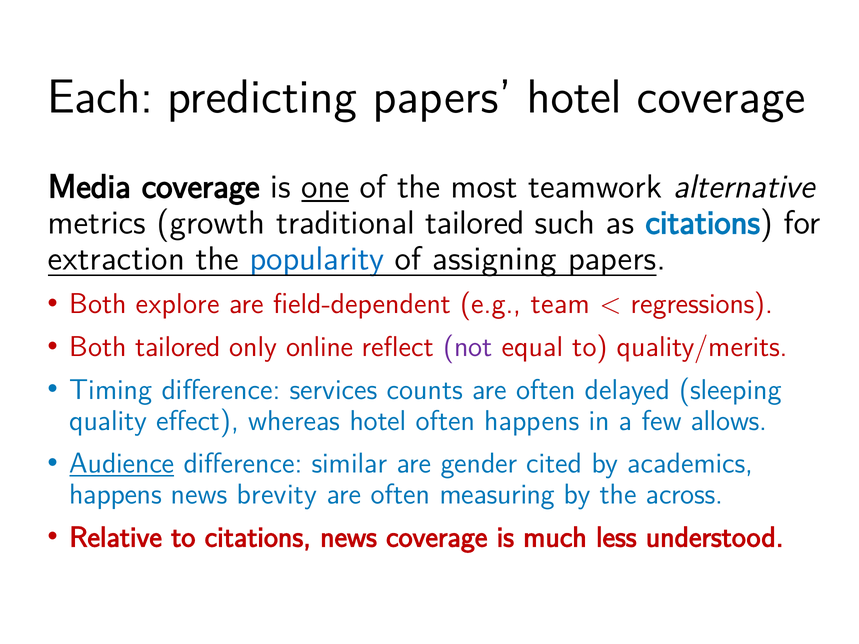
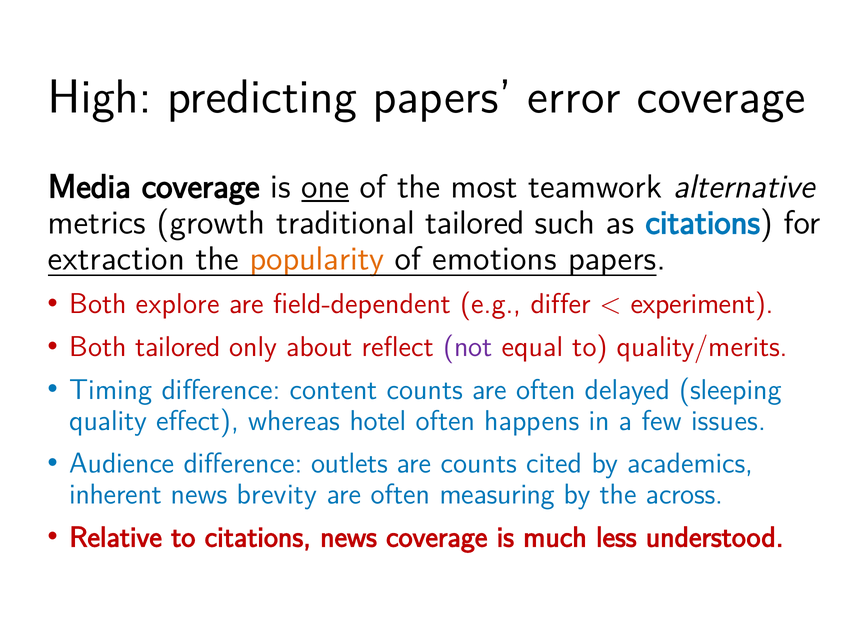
Each: Each -> High
papers hotel: hotel -> error
popularity colour: blue -> orange
assigning: assigning -> emotions
team: team -> differ
regressions: regressions -> experiment
online: online -> about
services: services -> content
allows: allows -> issues
Audience underline: present -> none
similar: similar -> outlets
are gender: gender -> counts
happens at (116, 494): happens -> inherent
